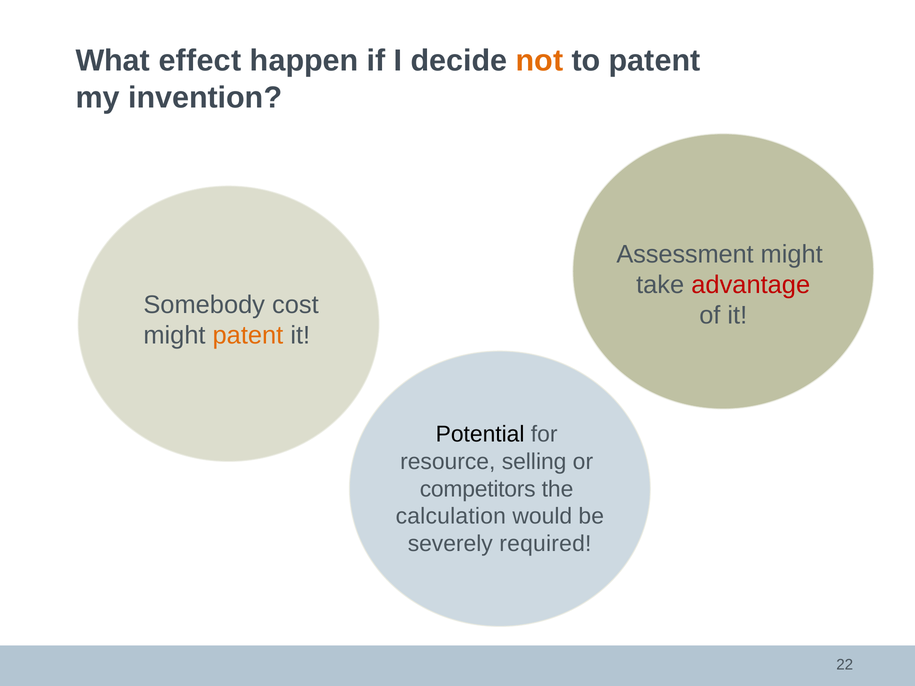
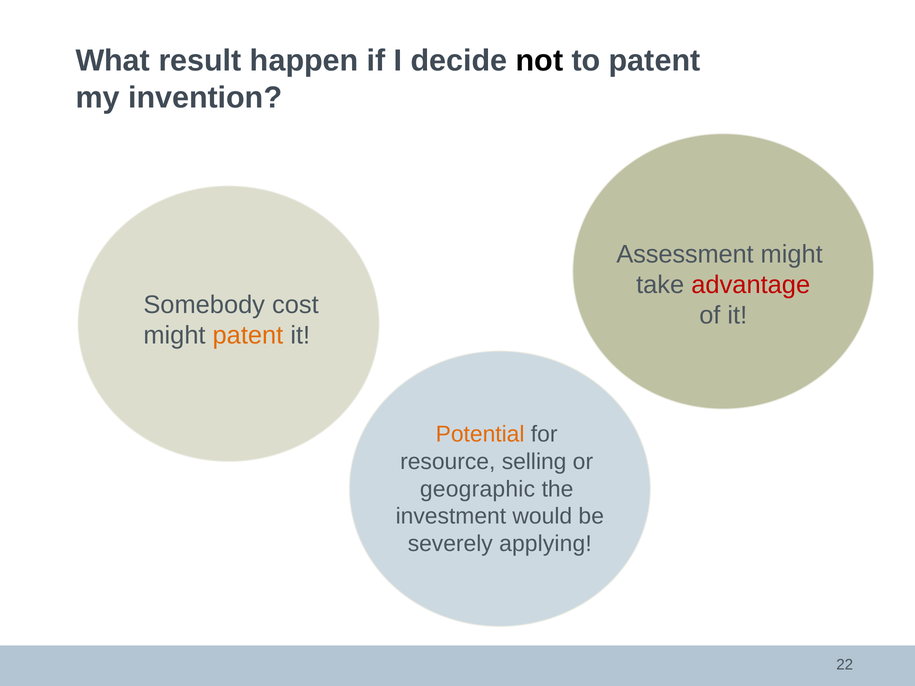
effect: effect -> result
not colour: orange -> black
Potential colour: black -> orange
competitors: competitors -> geographic
calculation: calculation -> investment
required: required -> applying
